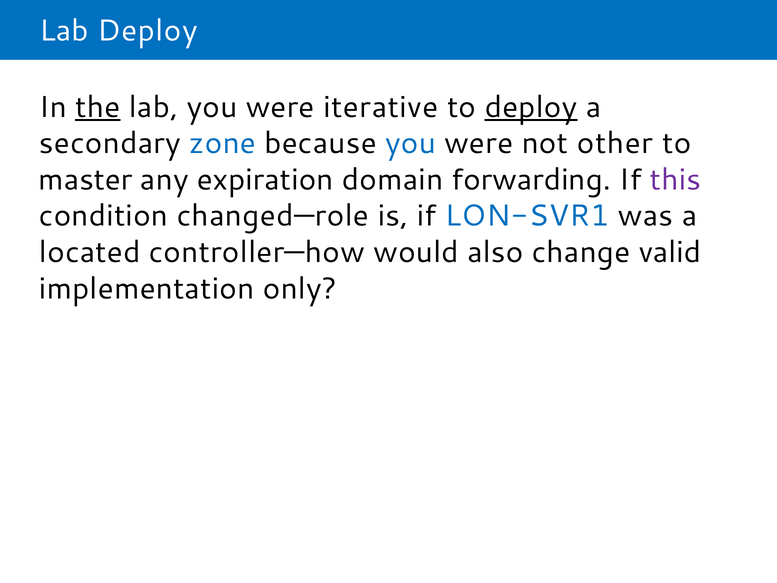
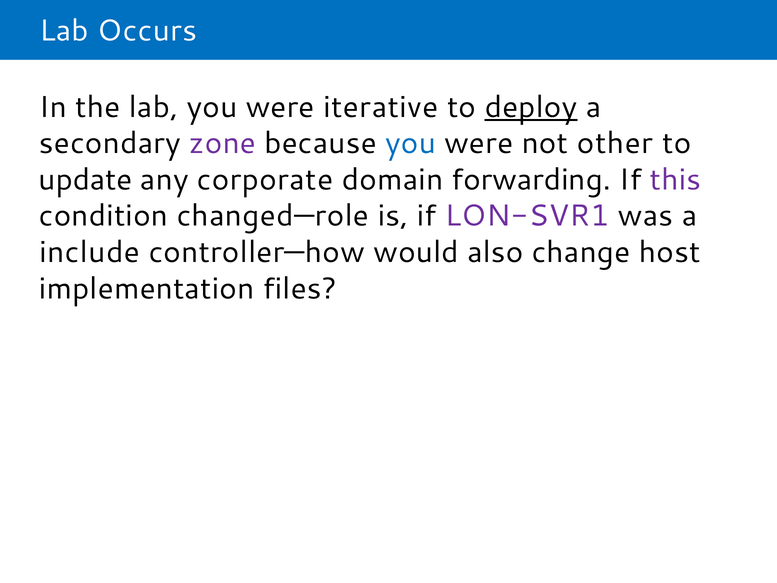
Lab Deploy: Deploy -> Occurs
the underline: present -> none
zone colour: blue -> purple
master: master -> update
expiration: expiration -> corporate
LON-SVR1 colour: blue -> purple
located: located -> include
valid: valid -> host
only: only -> files
